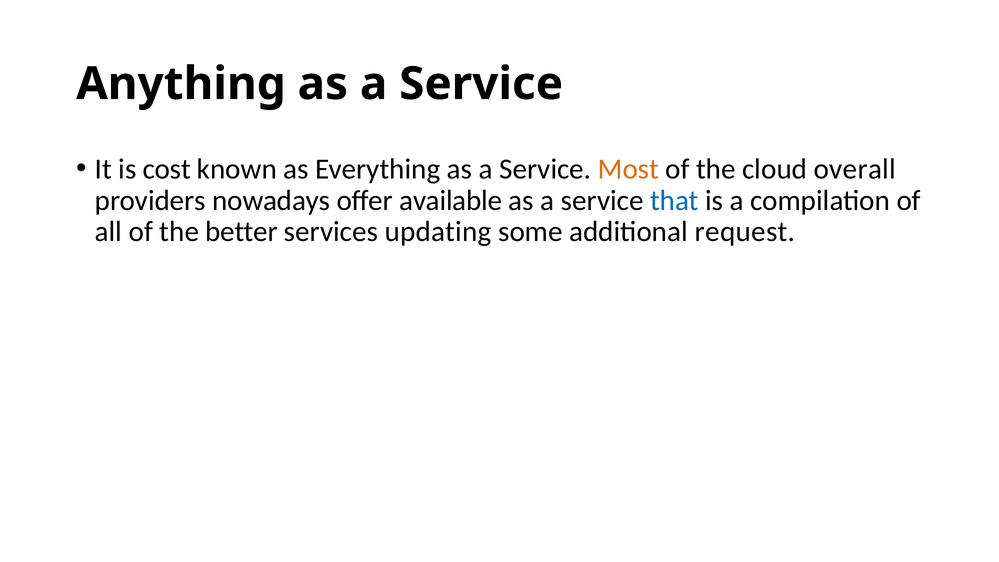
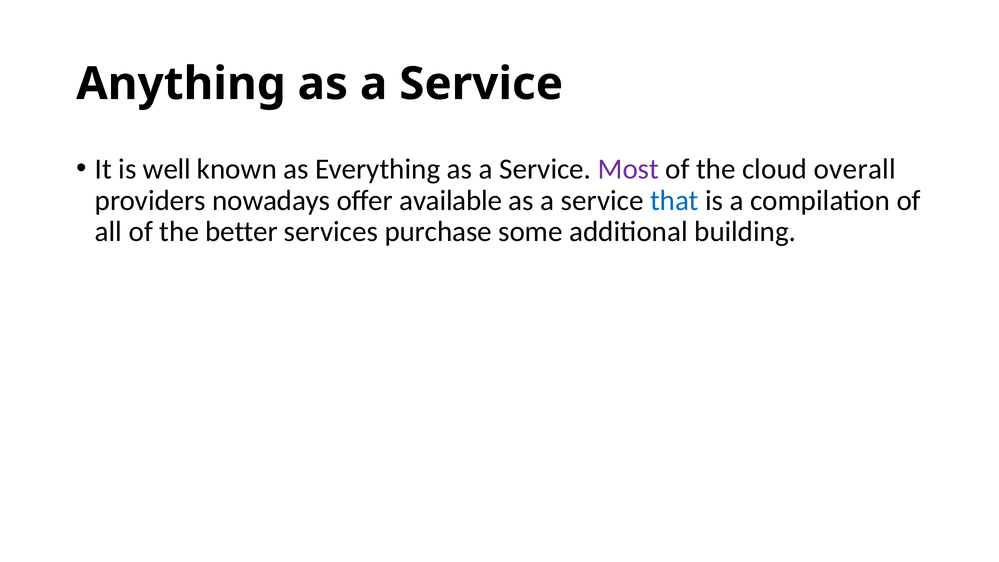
cost: cost -> well
Most colour: orange -> purple
updating: updating -> purchase
request: request -> building
